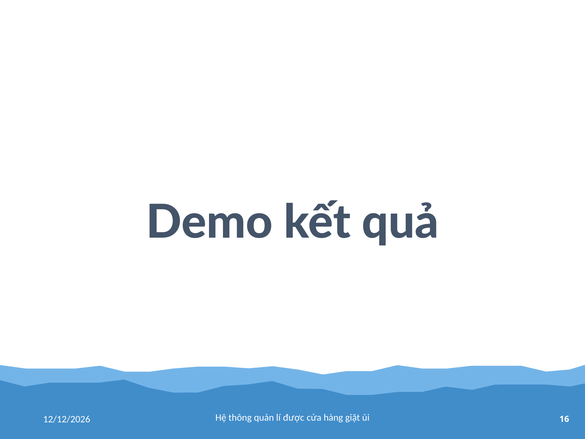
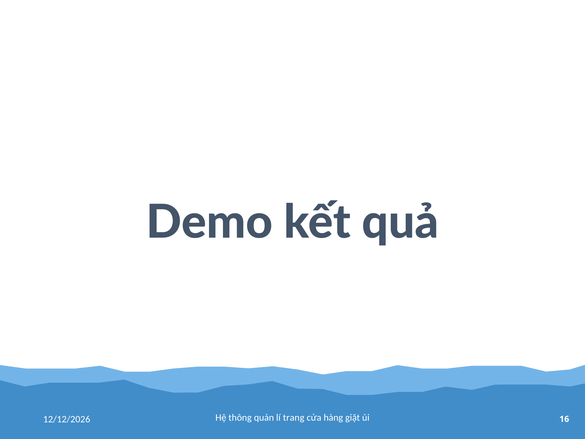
được: được -> trang
